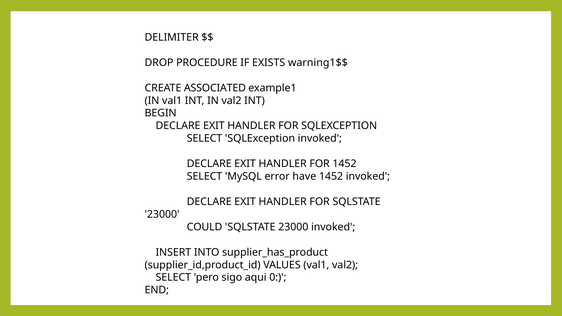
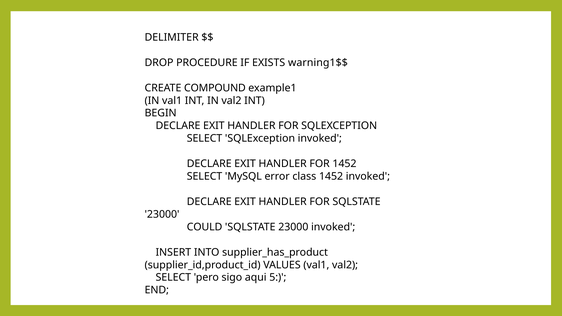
ASSOCIATED: ASSOCIATED -> COMPOUND
have: have -> class
0: 0 -> 5
